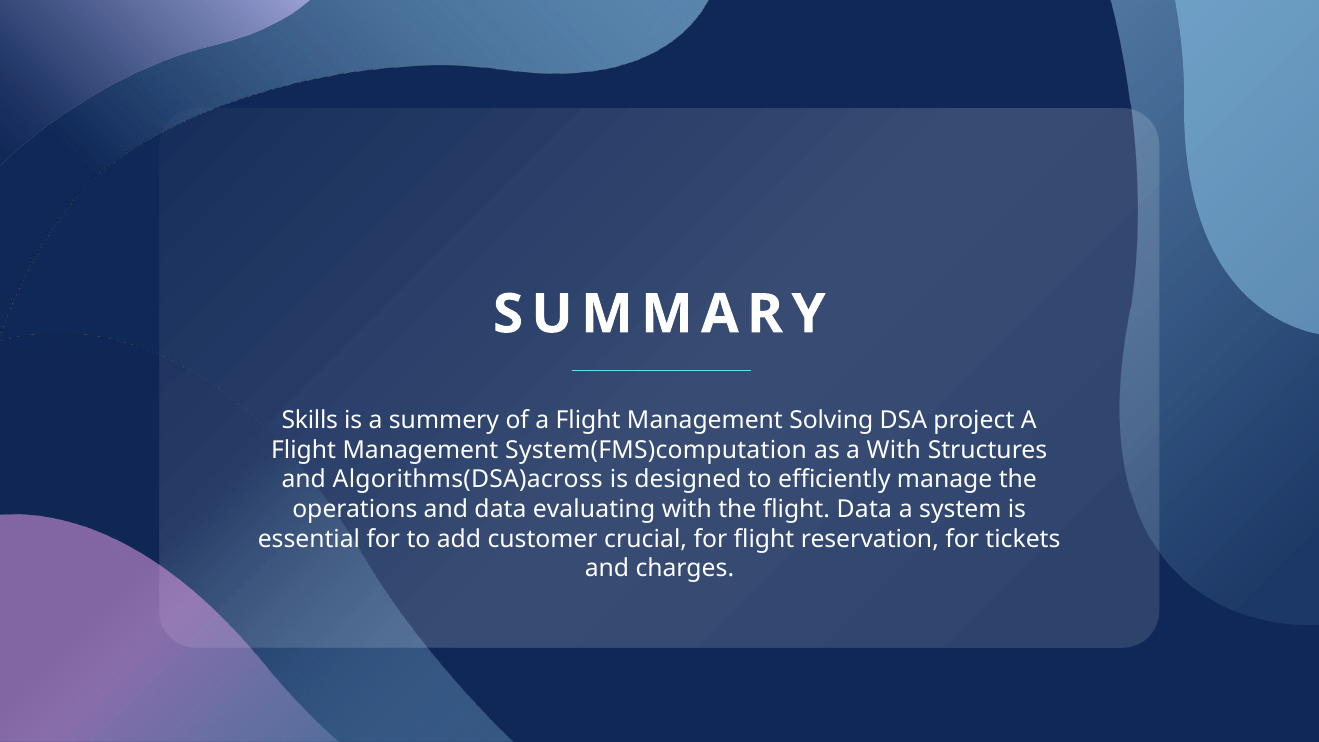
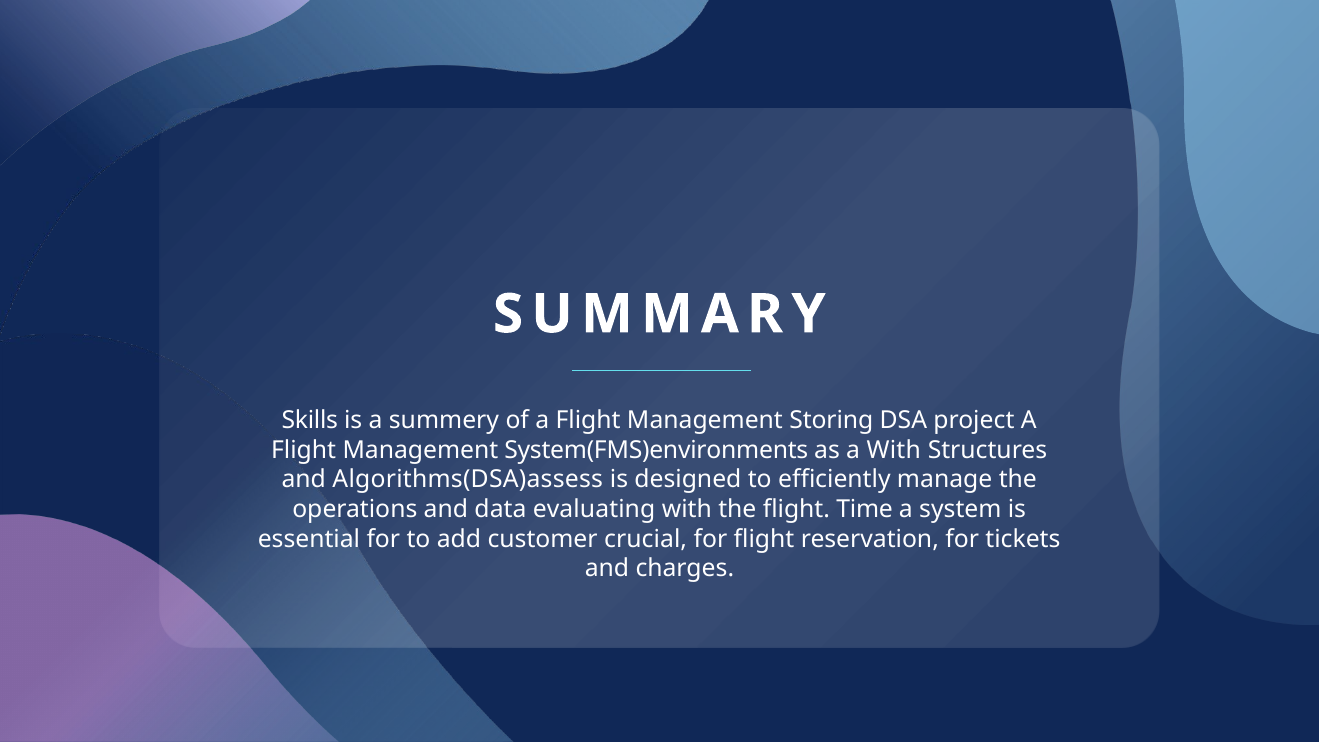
Solving: Solving -> Storing
System(FMS)computation: System(FMS)computation -> System(FMS)environments
Algorithms(DSA)across: Algorithms(DSA)across -> Algorithms(DSA)assess
flight Data: Data -> Time
